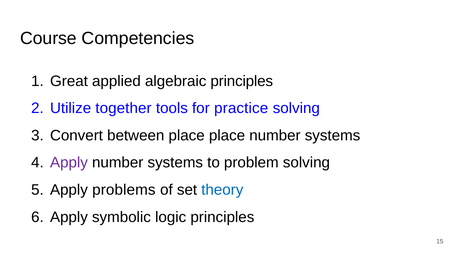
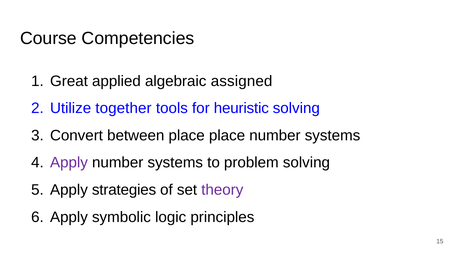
algebraic principles: principles -> assigned
practice: practice -> heuristic
problems: problems -> strategies
theory colour: blue -> purple
